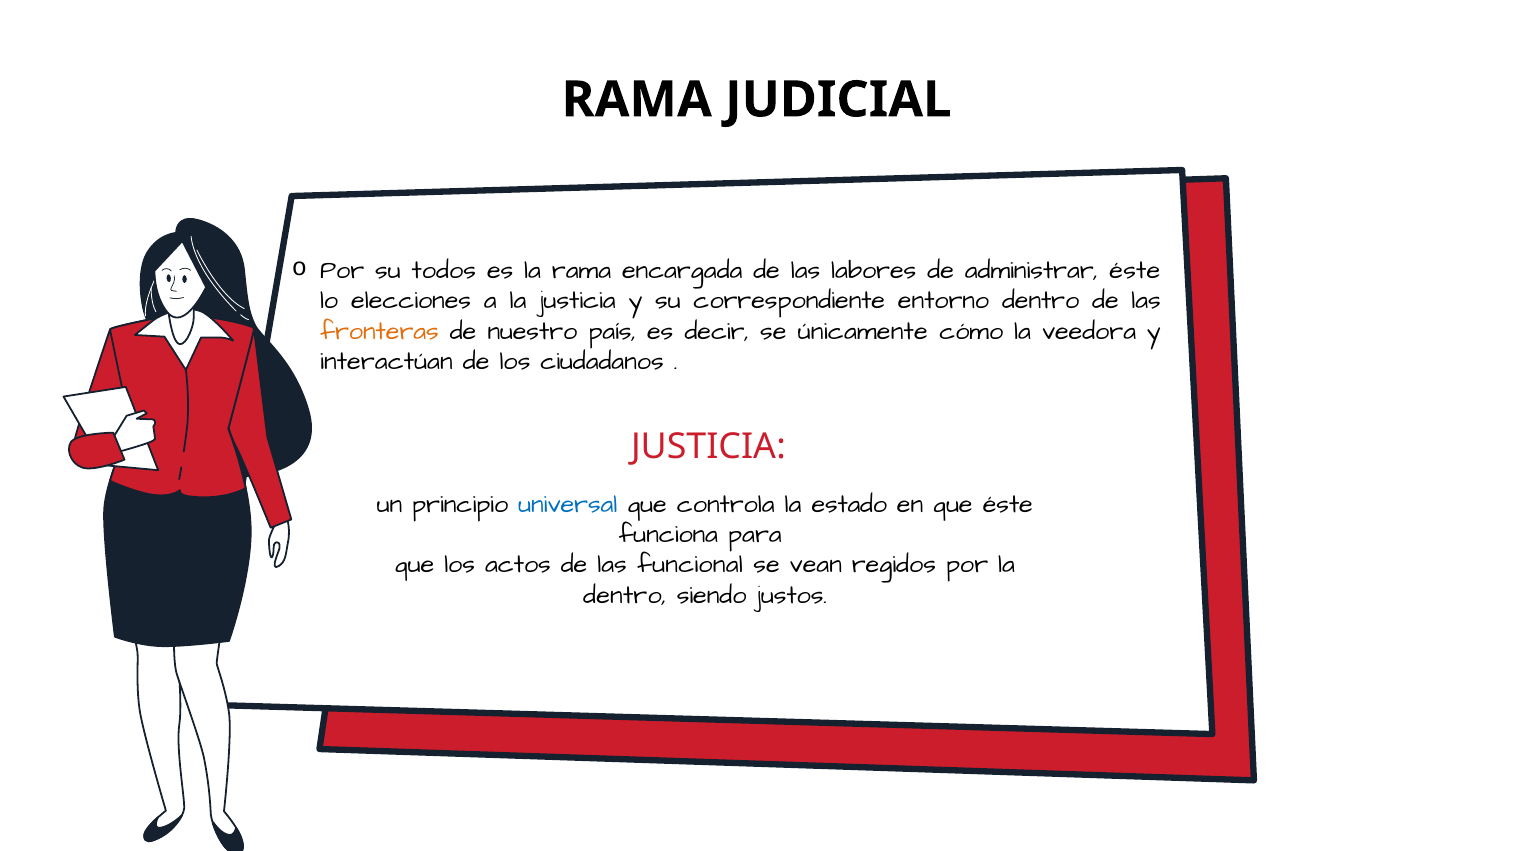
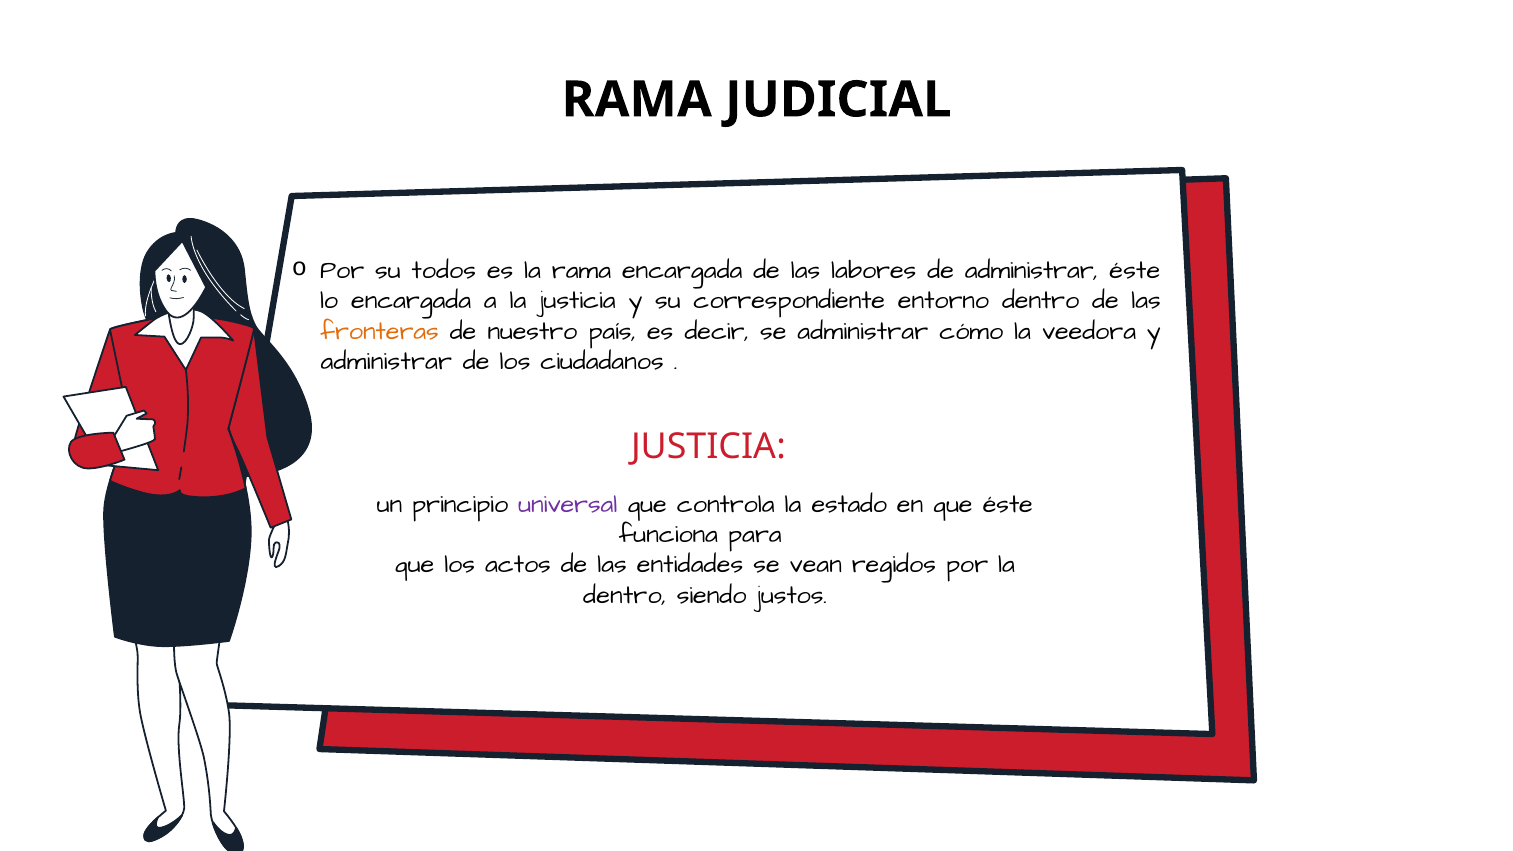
elecciones at (411, 301): elecciones -> encargada
se únicamente: únicamente -> administrar
interactúan at (386, 361): interactúan -> administrar
universal colour: blue -> purple
funcional: funcional -> entidades
